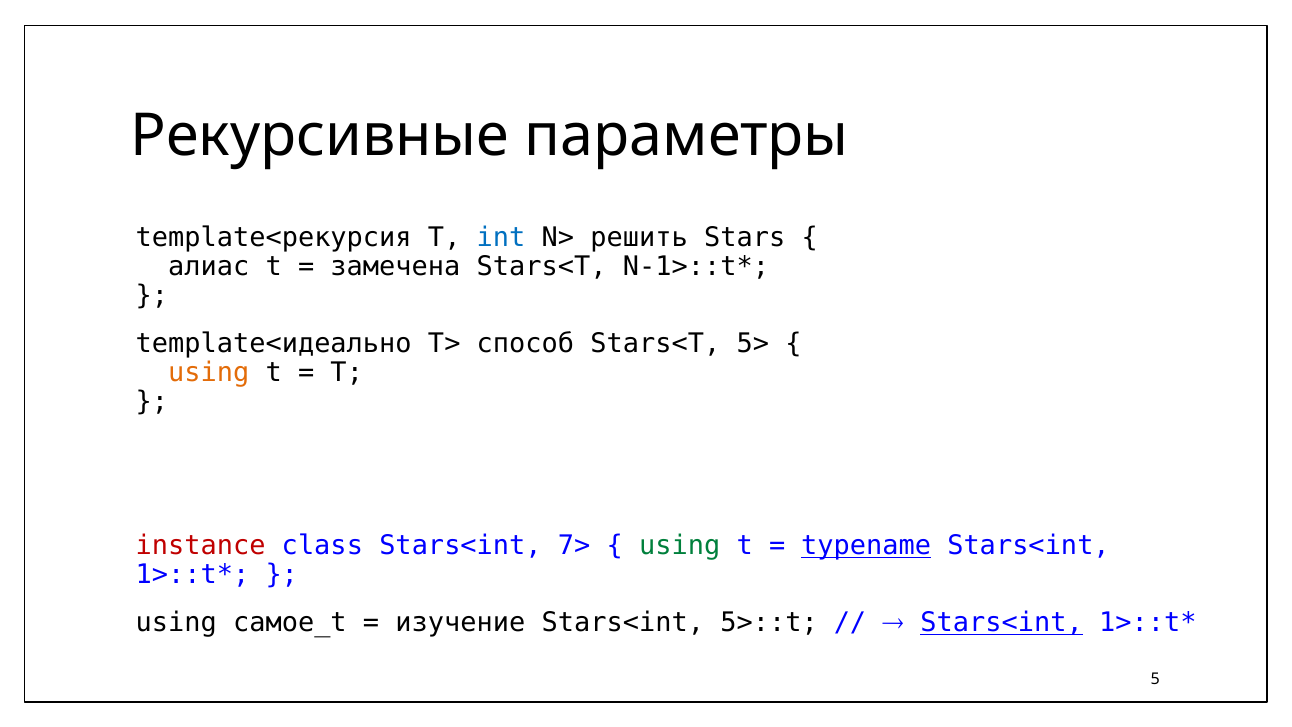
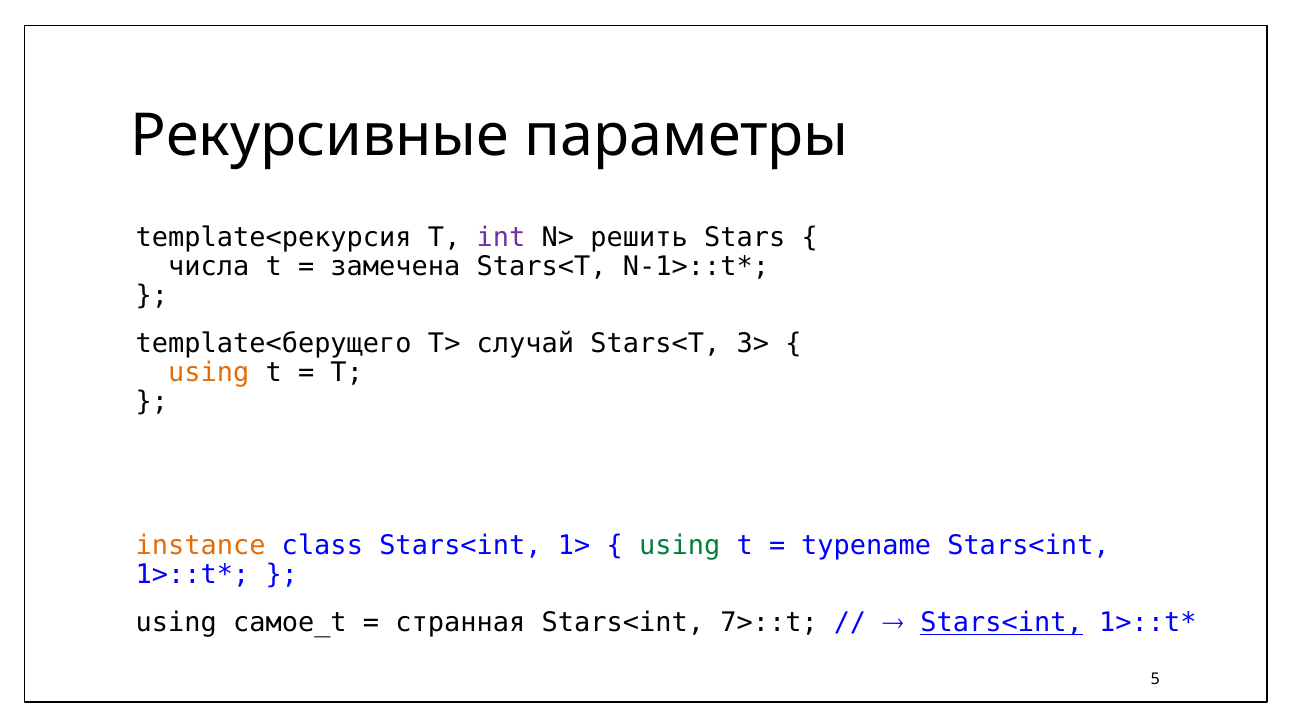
int colour: blue -> purple
алиас: алиас -> числа
template<идеально: template<идеально -> template<берущего
способ: способ -> случай
5>: 5> -> 3>
instance colour: red -> orange
7>: 7> -> 1>
typename underline: present -> none
изучение: изучение -> странная
5>::t: 5>::t -> 7>::t
